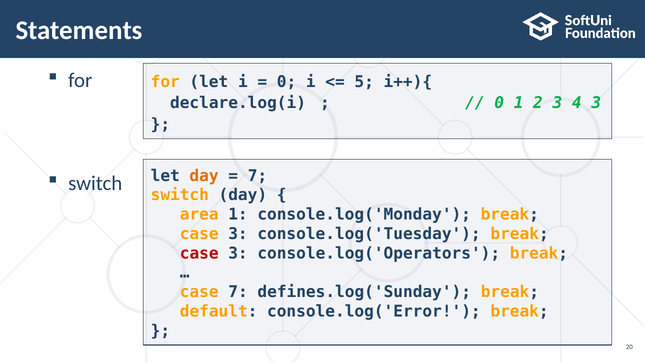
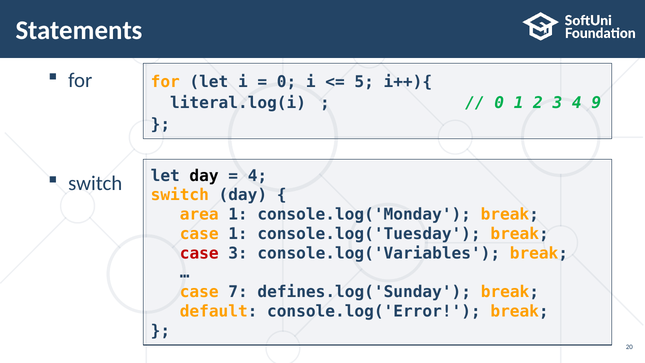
declare.log(i: declare.log(i -> literal.log(i
4 3: 3 -> 9
day at (204, 176) colour: orange -> black
7 at (257, 176): 7 -> 4
3 at (238, 234): 3 -> 1
console.log('Operators: console.log('Operators -> console.log('Variables
